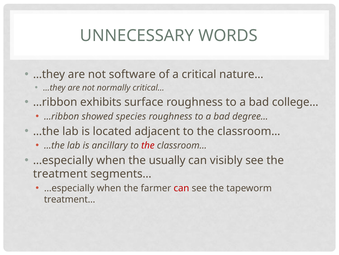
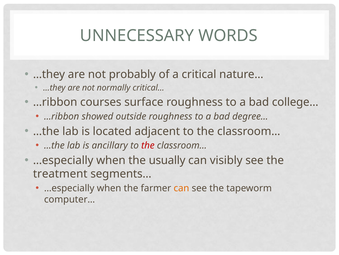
software: software -> probably
exhibits: exhibits -> courses
species: species -> outside
can at (181, 188) colour: red -> orange
treatment…: treatment… -> computer…
